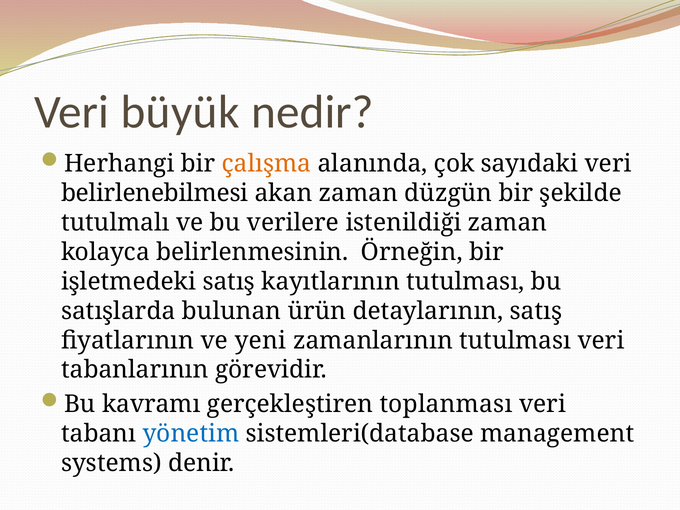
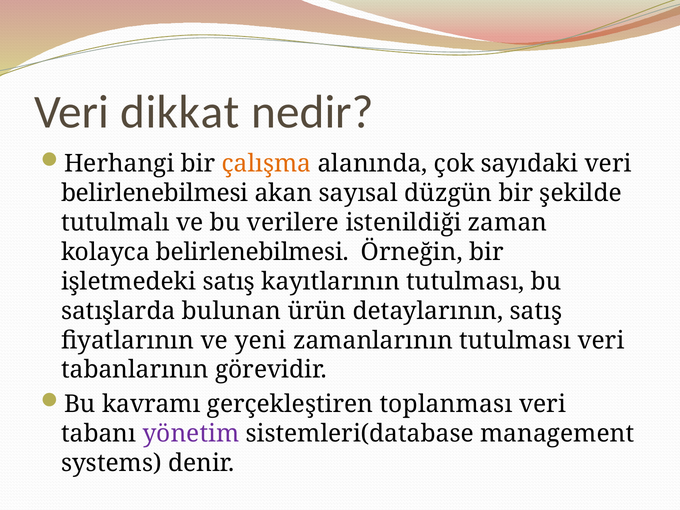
büyük: büyük -> dikkat
akan zaman: zaman -> sayısal
kolayca belirlenmesinin: belirlenmesinin -> belirlenebilmesi
yönetim colour: blue -> purple
